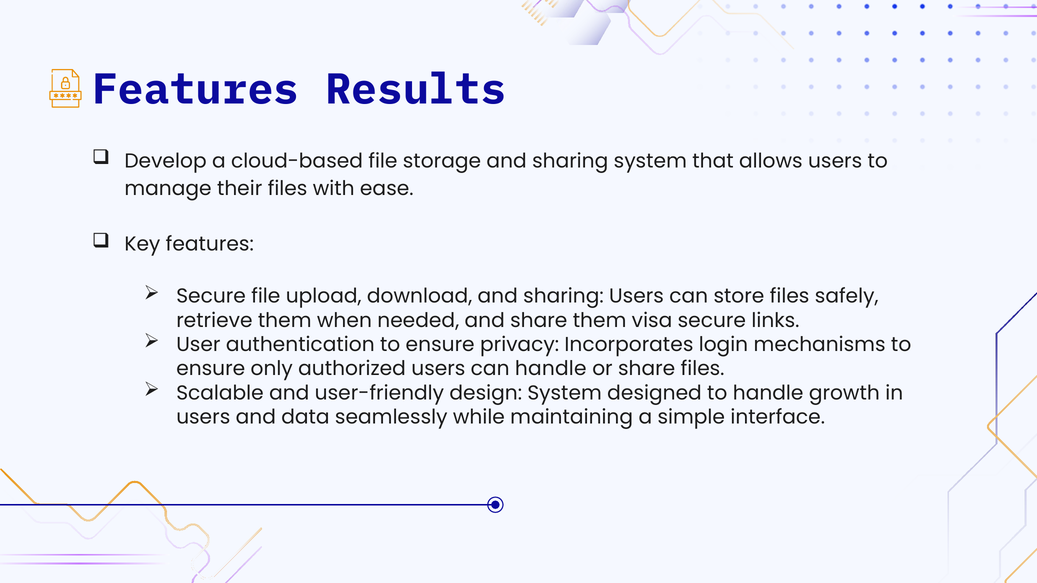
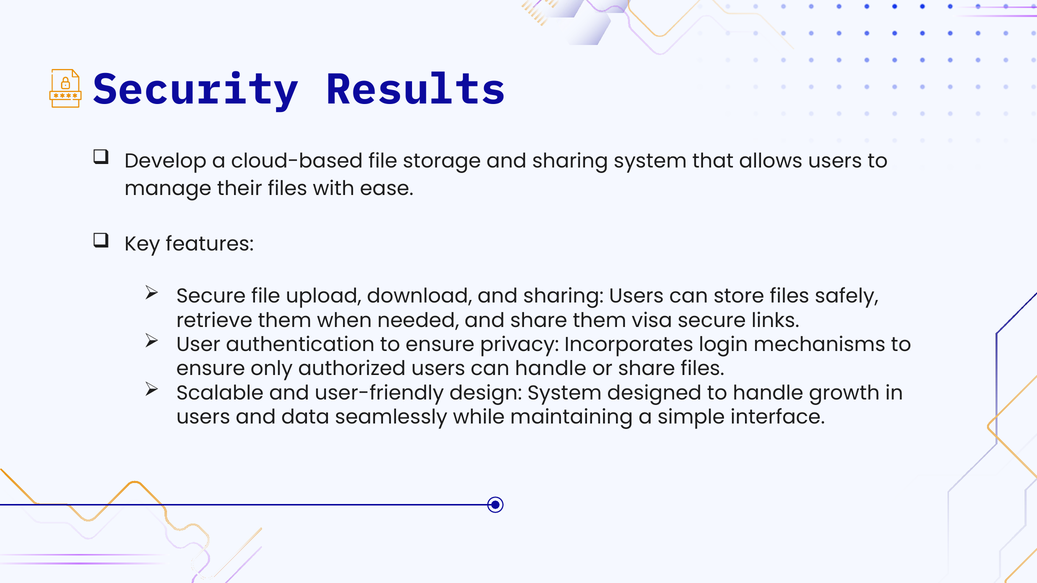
Features at (196, 90): Features -> Security
